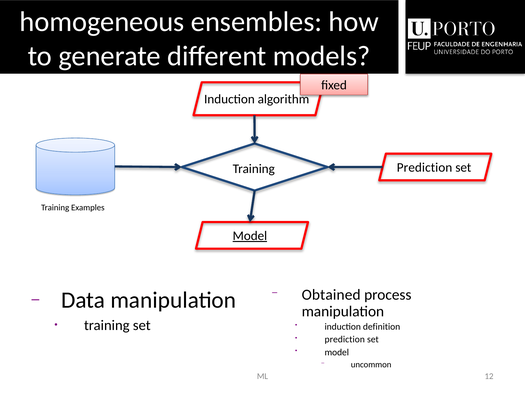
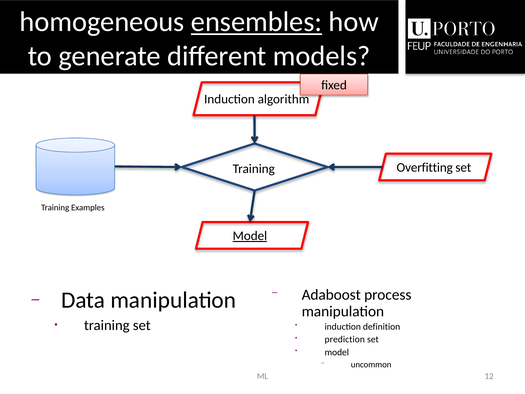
ensembles underline: none -> present
Prediction at (425, 167): Prediction -> Overfitting
Obtained: Obtained -> Adaboost
